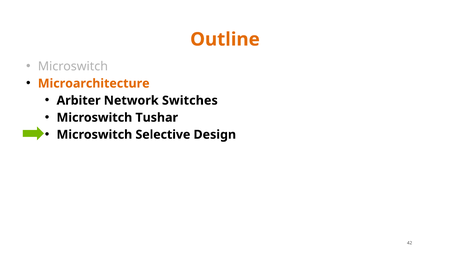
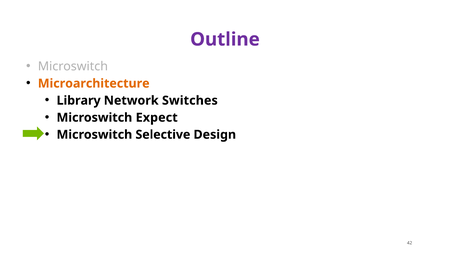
Outline colour: orange -> purple
Arbiter: Arbiter -> Library
Tushar: Tushar -> Expect
